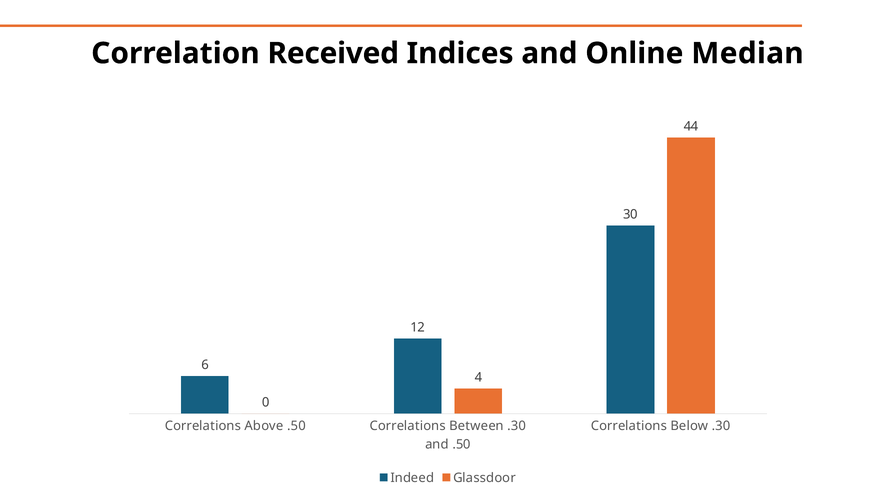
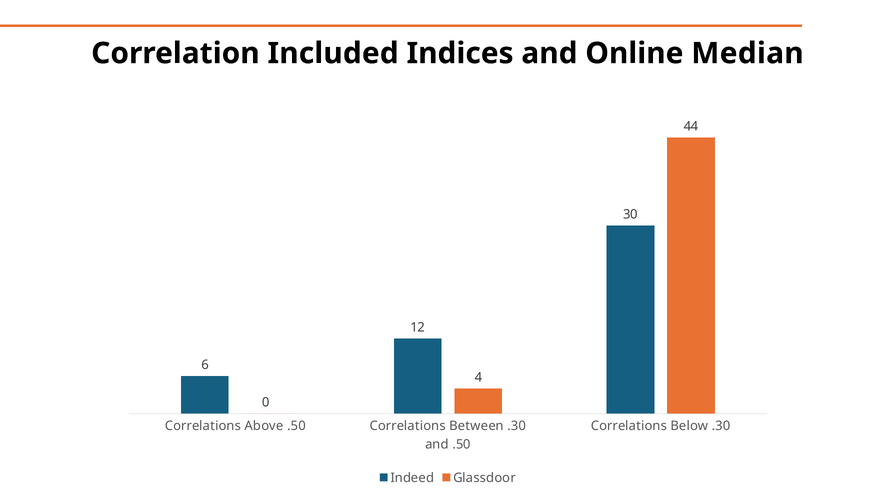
Received: Received -> Included
